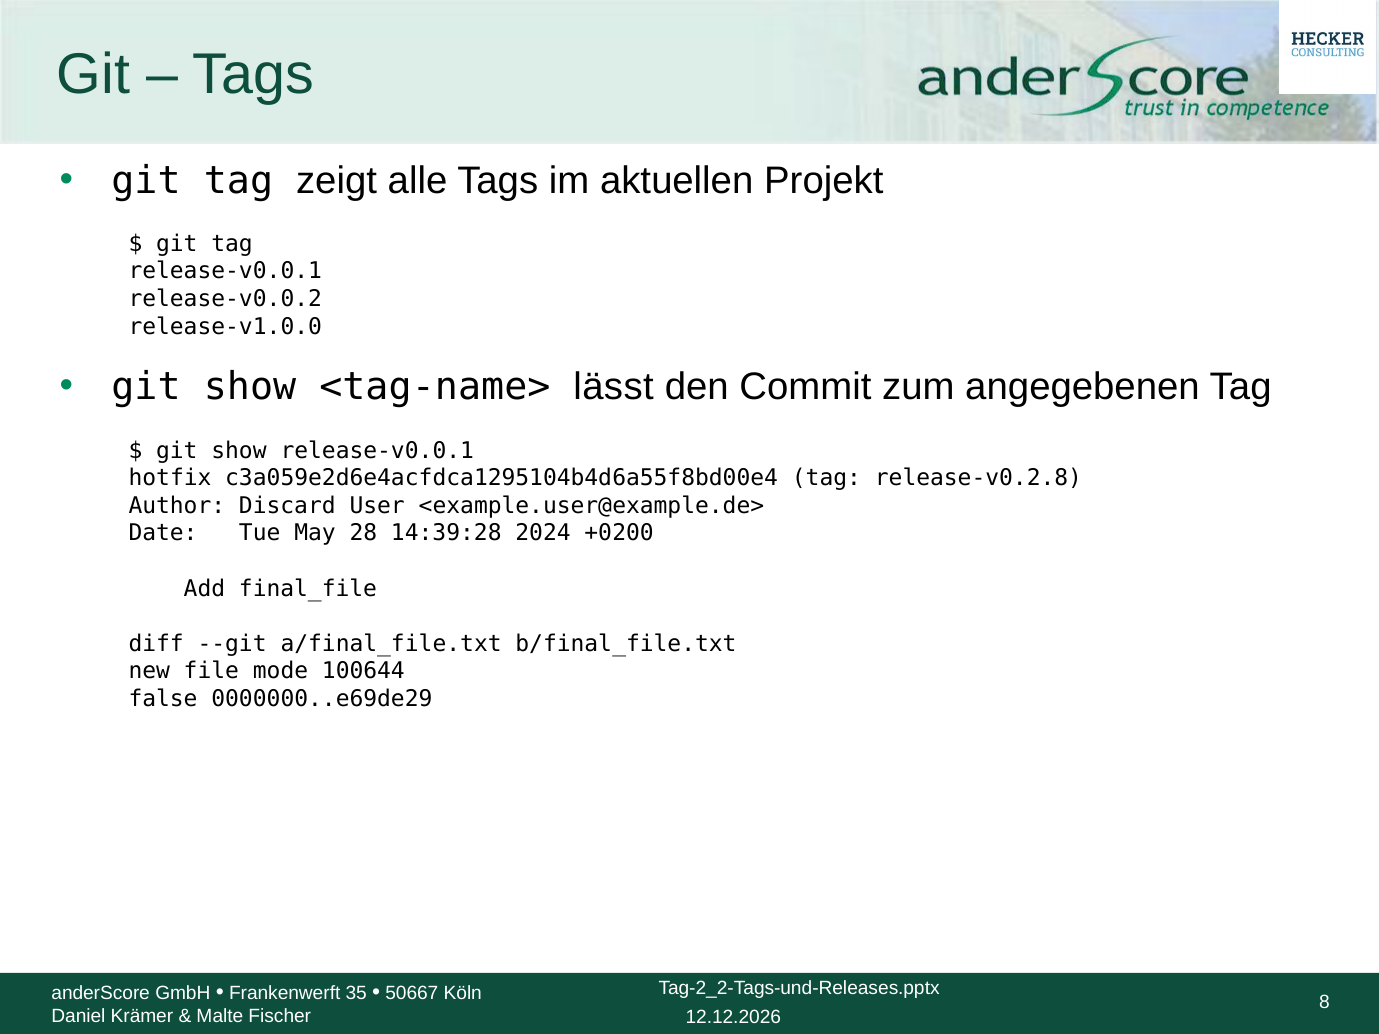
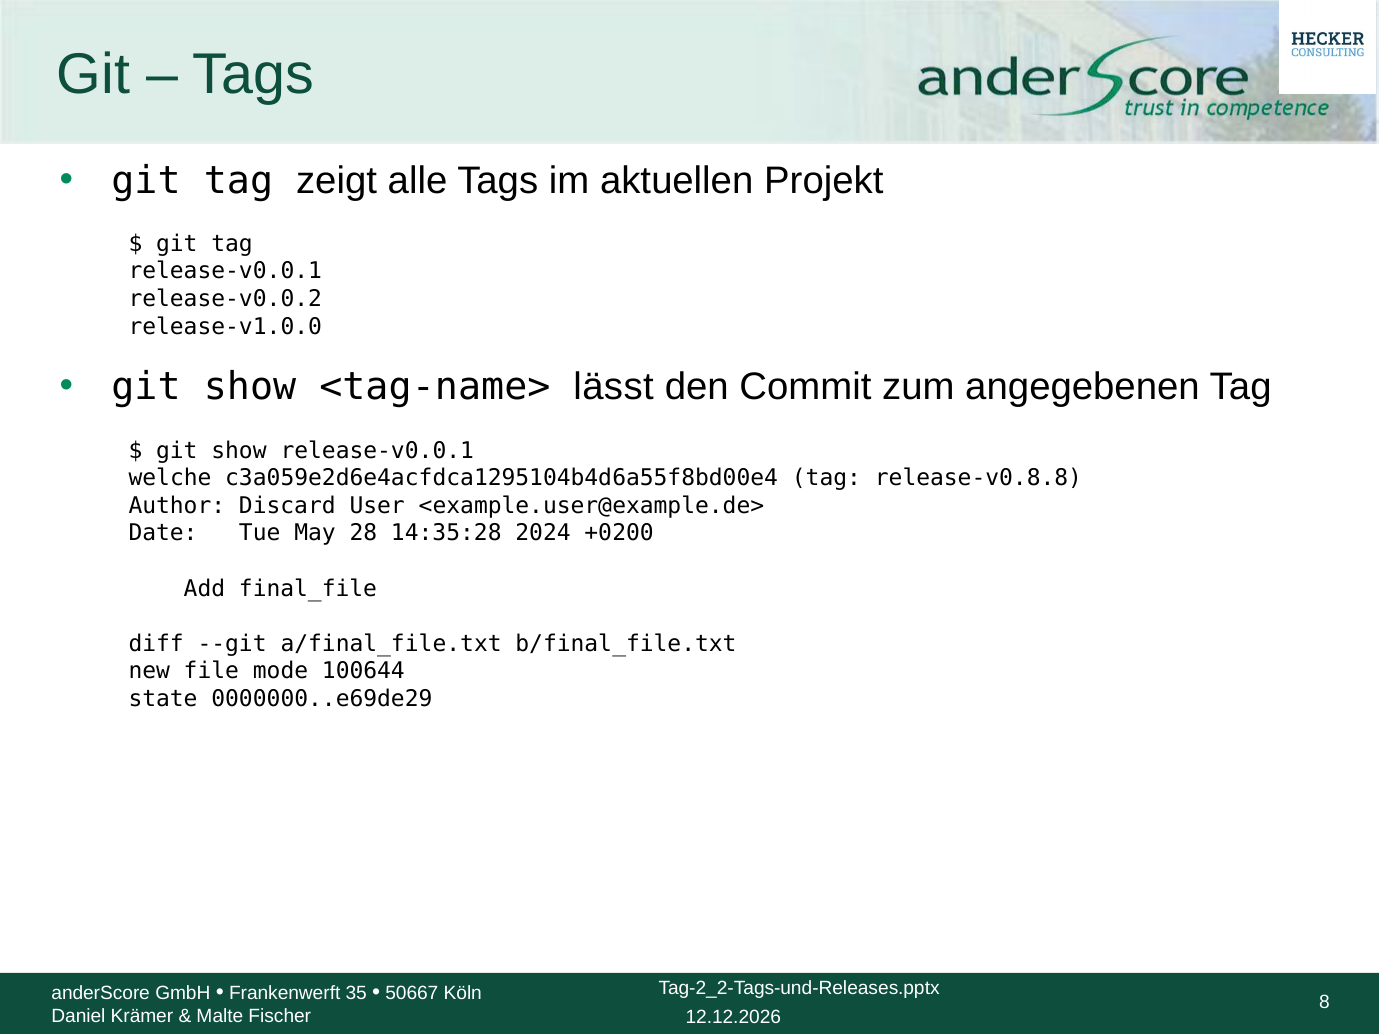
hotfix: hotfix -> welche
release-v0.2.8: release-v0.2.8 -> release-v0.8.8
14:39:28: 14:39:28 -> 14:35:28
false: false -> state
